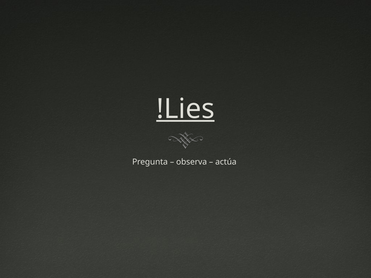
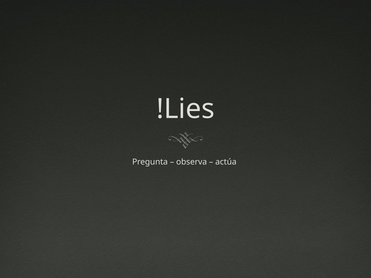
!Lies underline: present -> none
